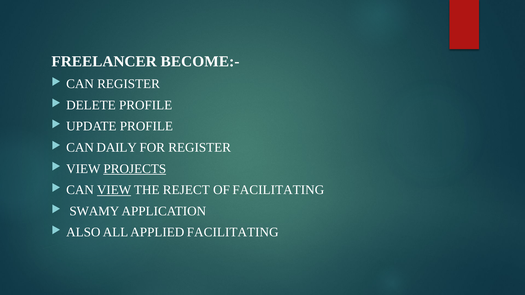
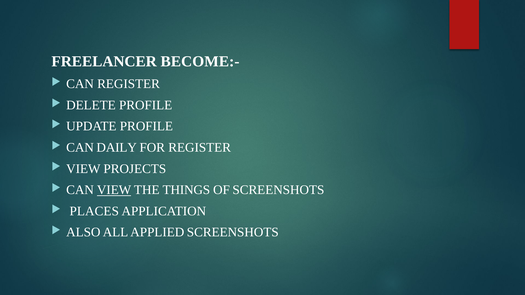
PROJECTS underline: present -> none
REJECT: REJECT -> THINGS
OF FACILITATING: FACILITATING -> SCREENSHOTS
SWAMY: SWAMY -> PLACES
APPLIED FACILITATING: FACILITATING -> SCREENSHOTS
